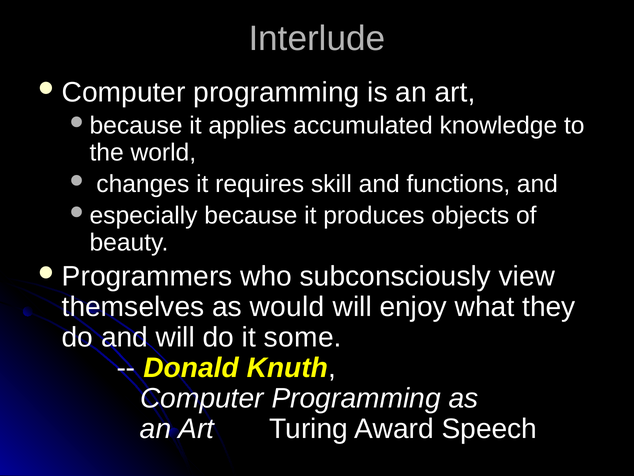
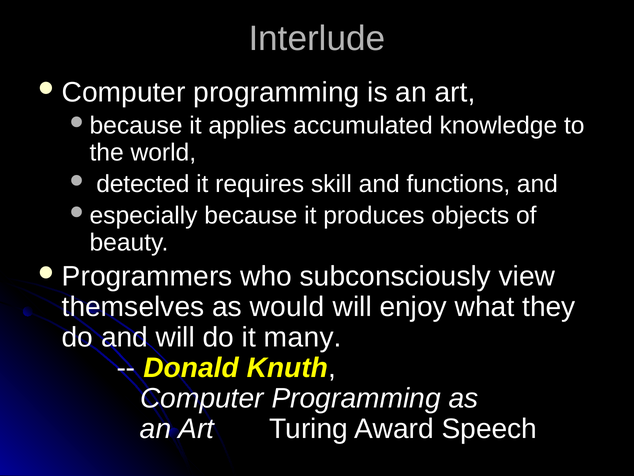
changes: changes -> detected
some: some -> many
